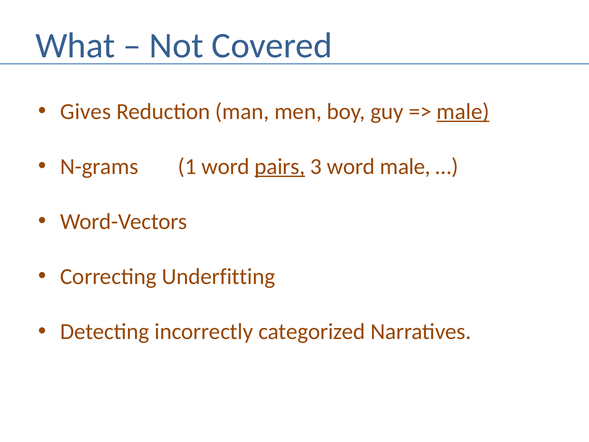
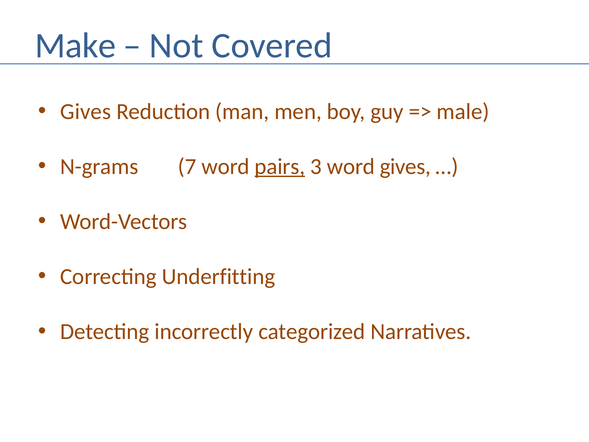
What: What -> Make
male at (463, 111) underline: present -> none
1: 1 -> 7
word male: male -> gives
